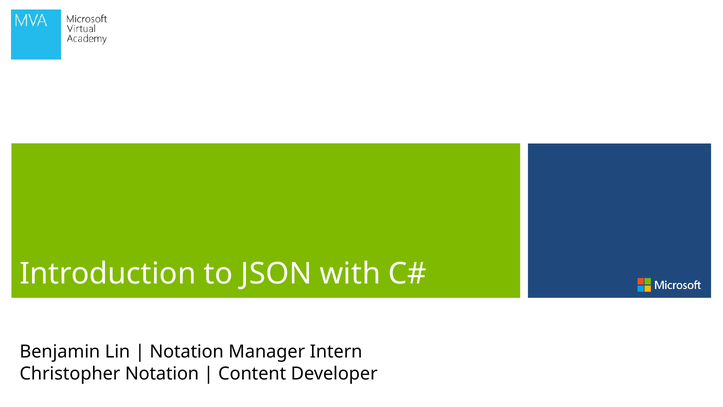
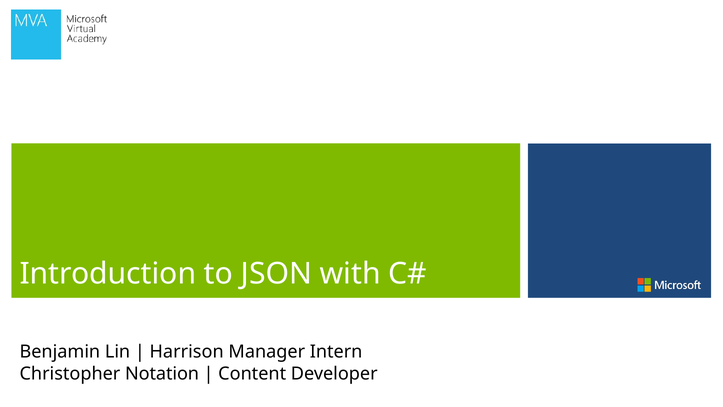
Notation at (187, 352): Notation -> Harrison
